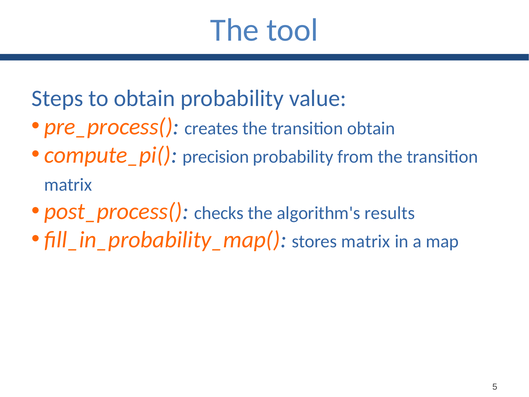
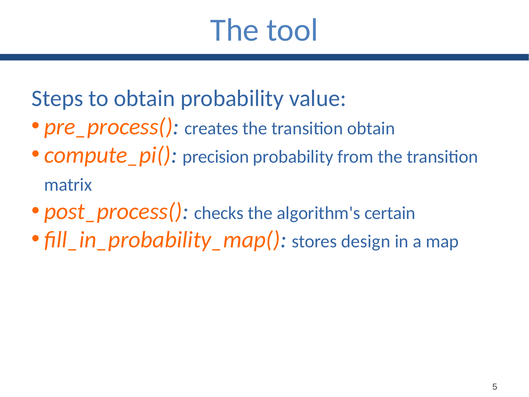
results: results -> certain
stores matrix: matrix -> design
